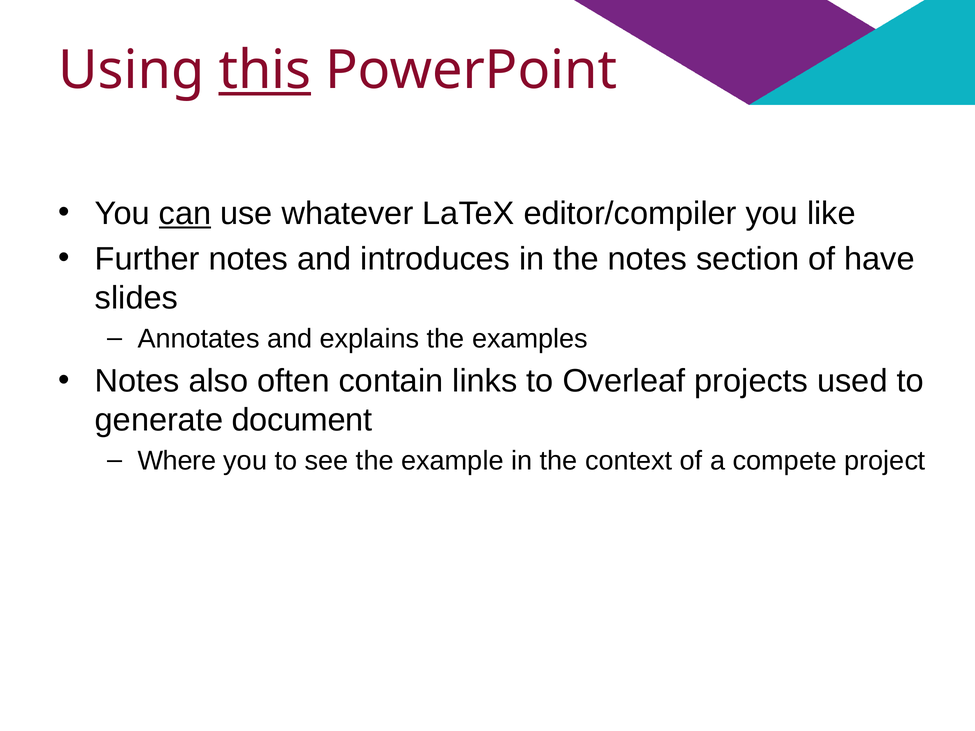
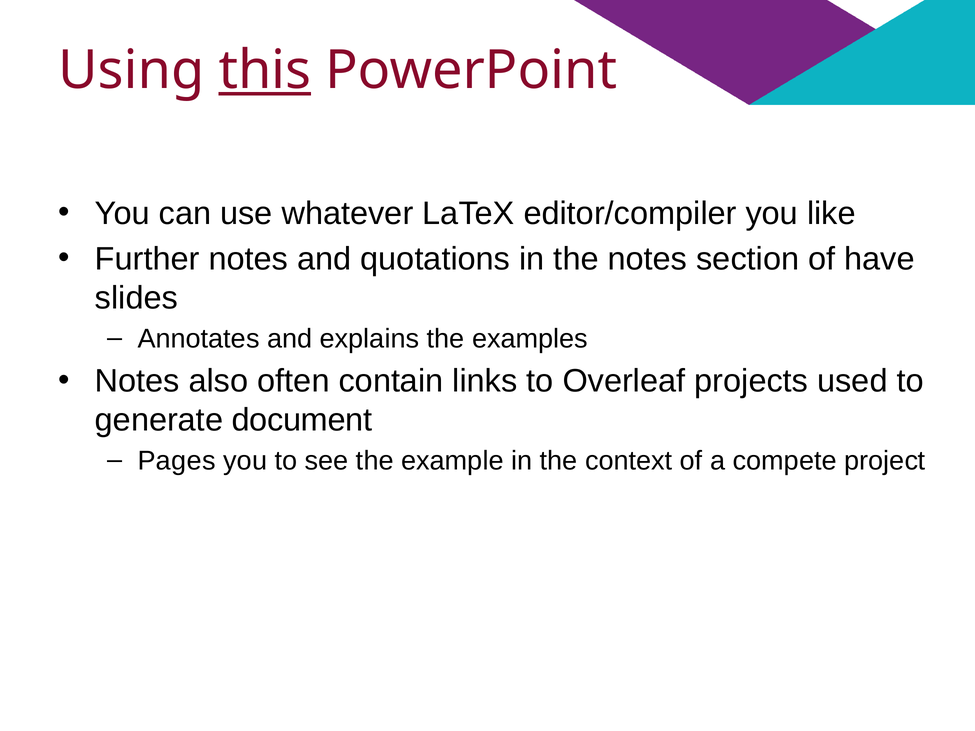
can underline: present -> none
introduces: introduces -> quotations
Where: Where -> Pages
